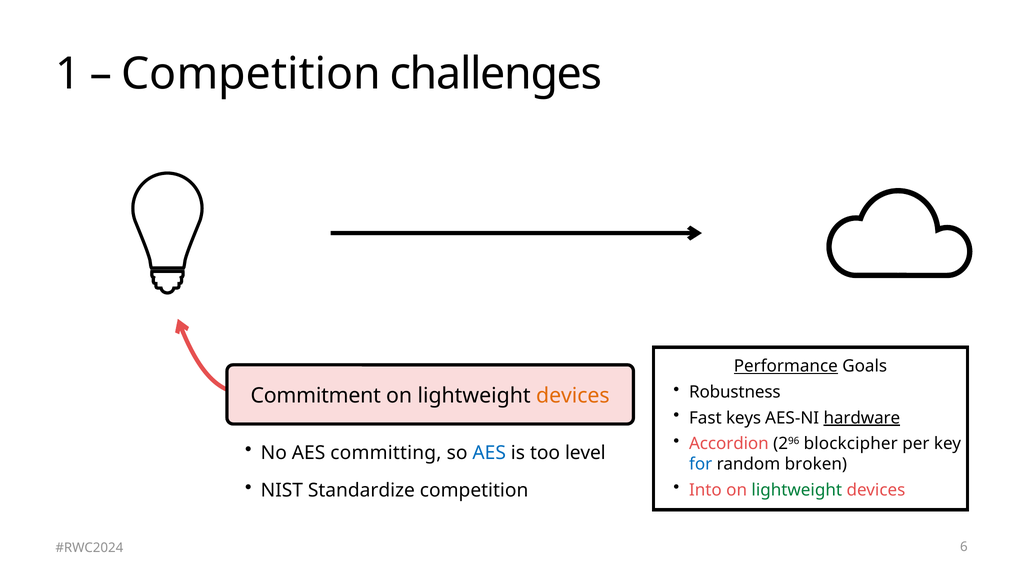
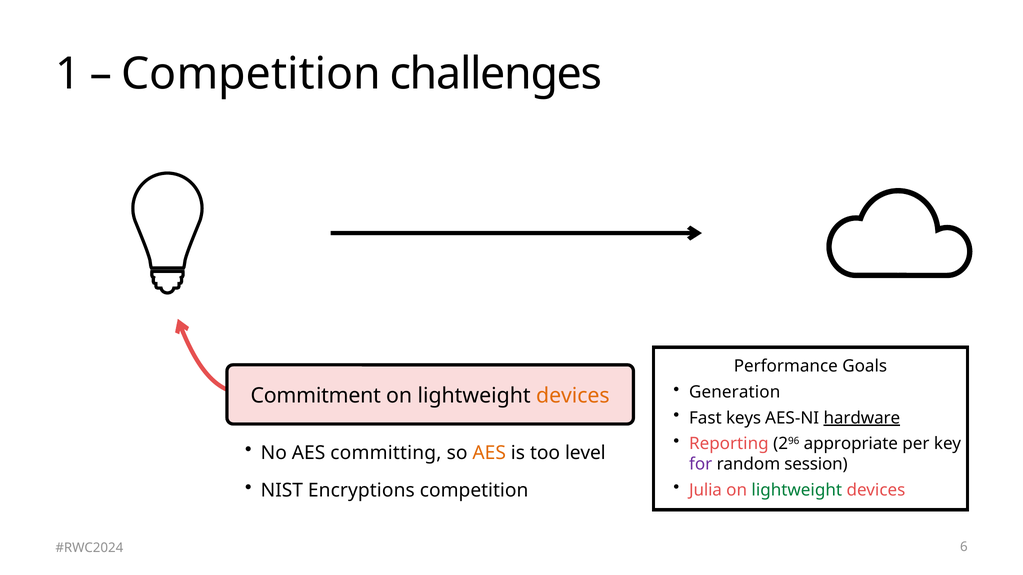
Performance underline: present -> none
Robustness: Robustness -> Generation
Accordion: Accordion -> Reporting
blockcipher: blockcipher -> appropriate
AES at (489, 453) colour: blue -> orange
for colour: blue -> purple
broken: broken -> session
Standardize: Standardize -> Encryptions
Into: Into -> Julia
